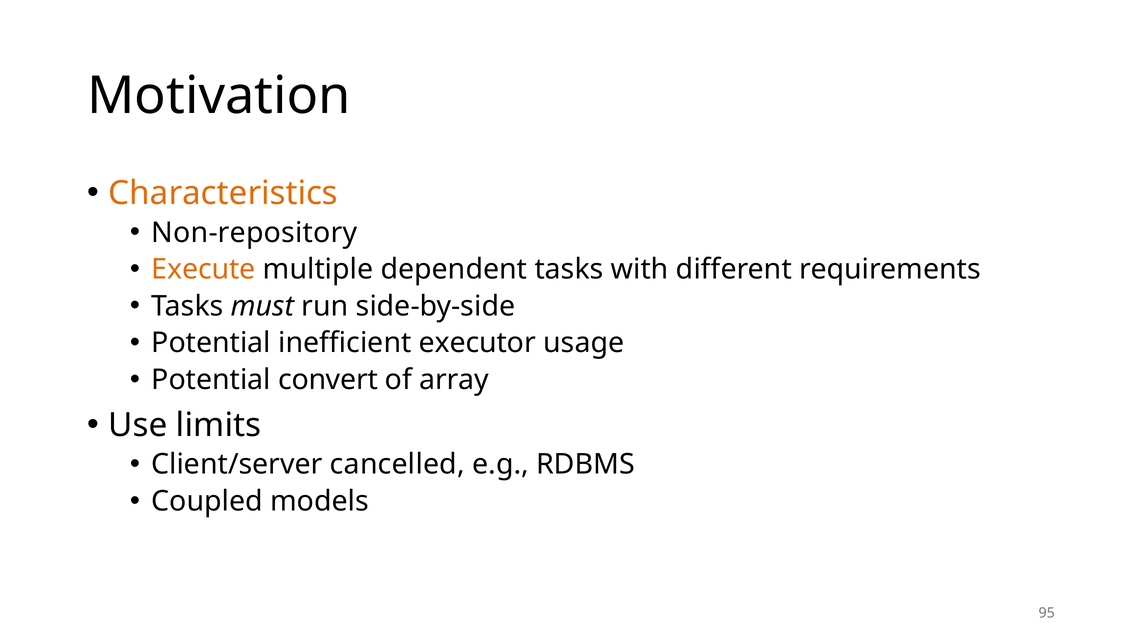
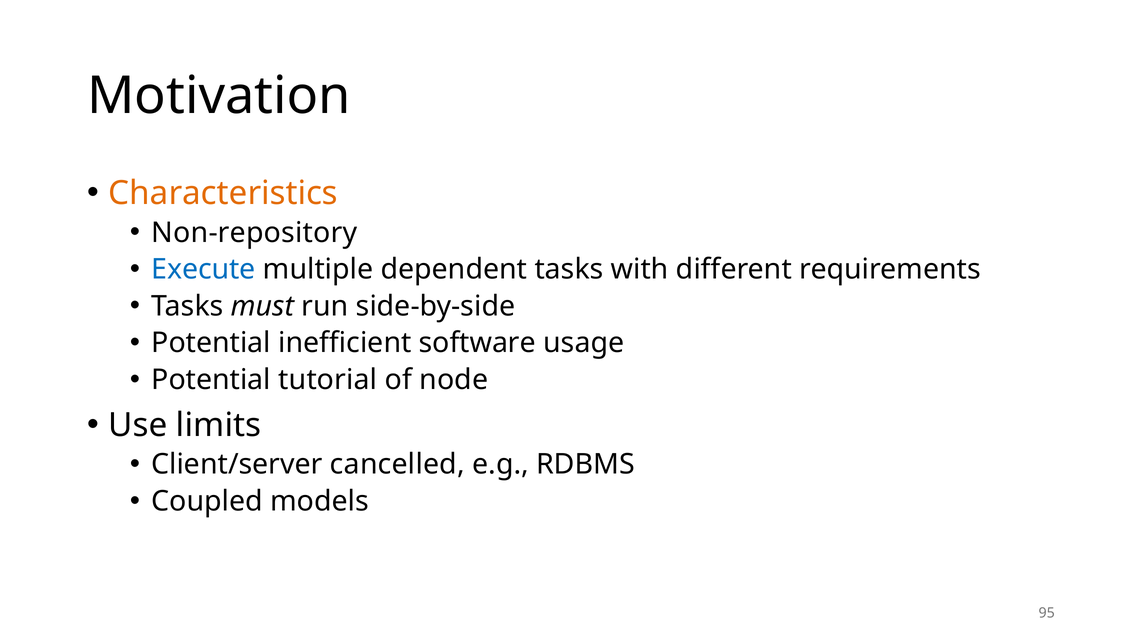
Execute colour: orange -> blue
executor: executor -> software
convert: convert -> tutorial
array: array -> node
